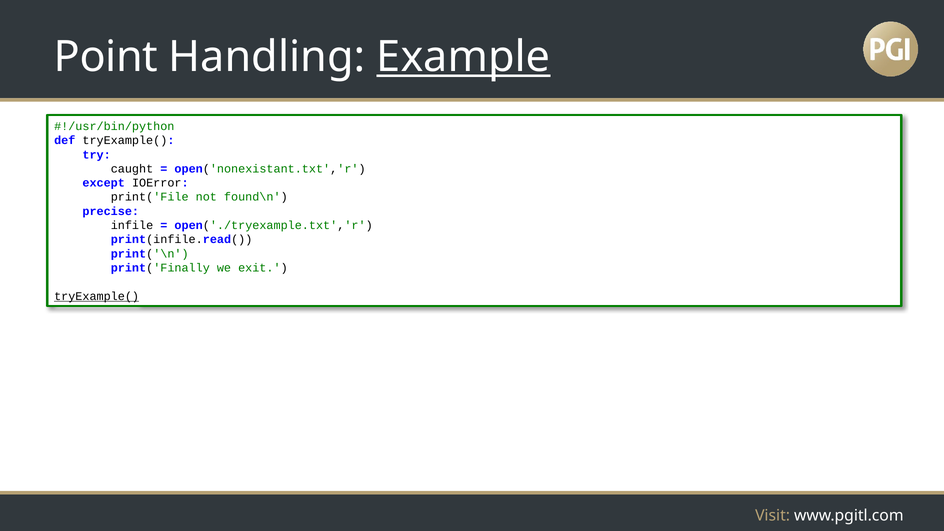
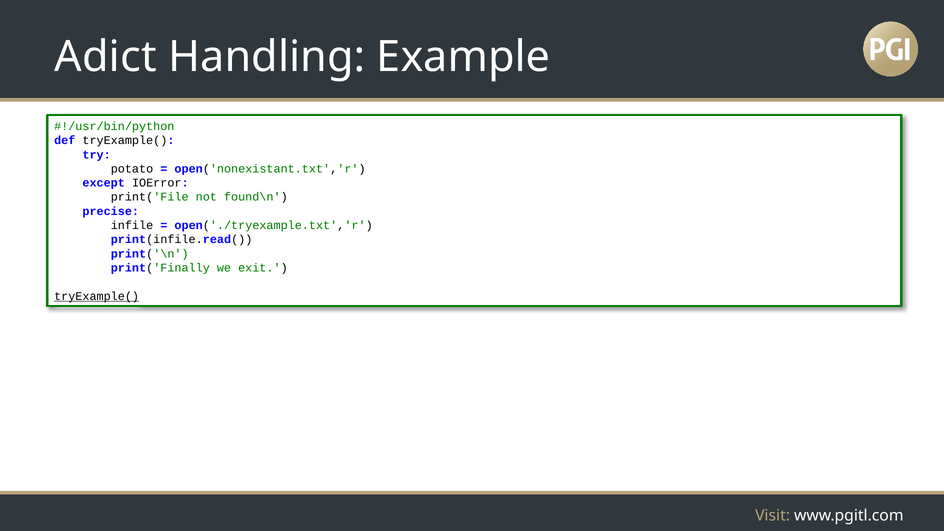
Point: Point -> Adict
Example underline: present -> none
caught: caught -> potato
